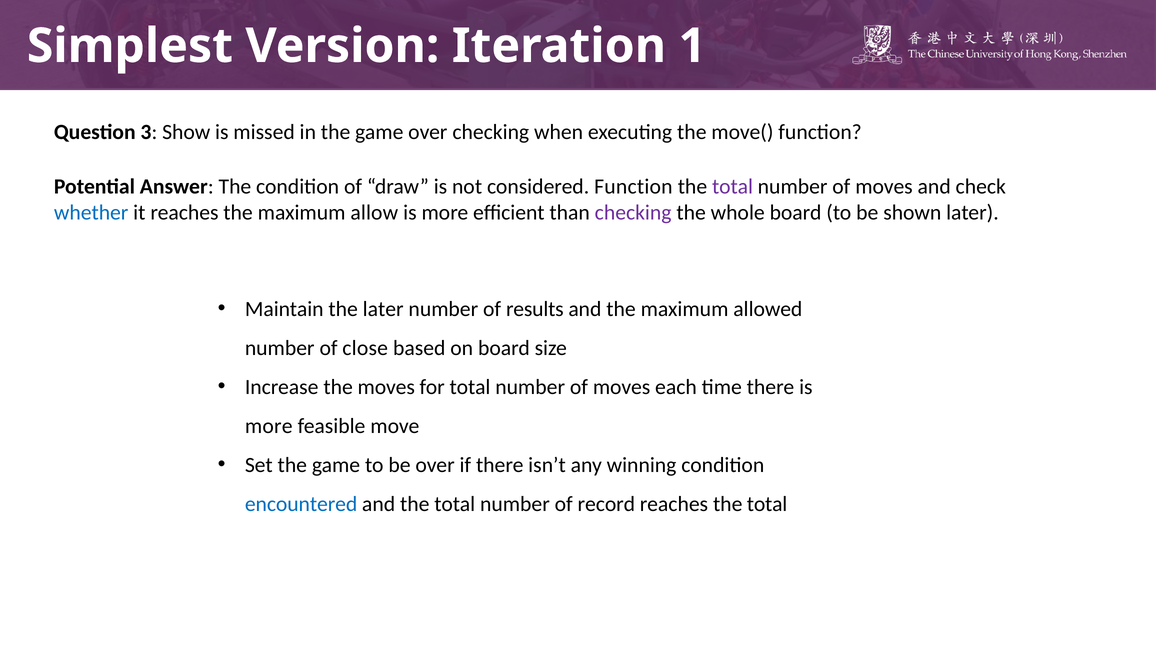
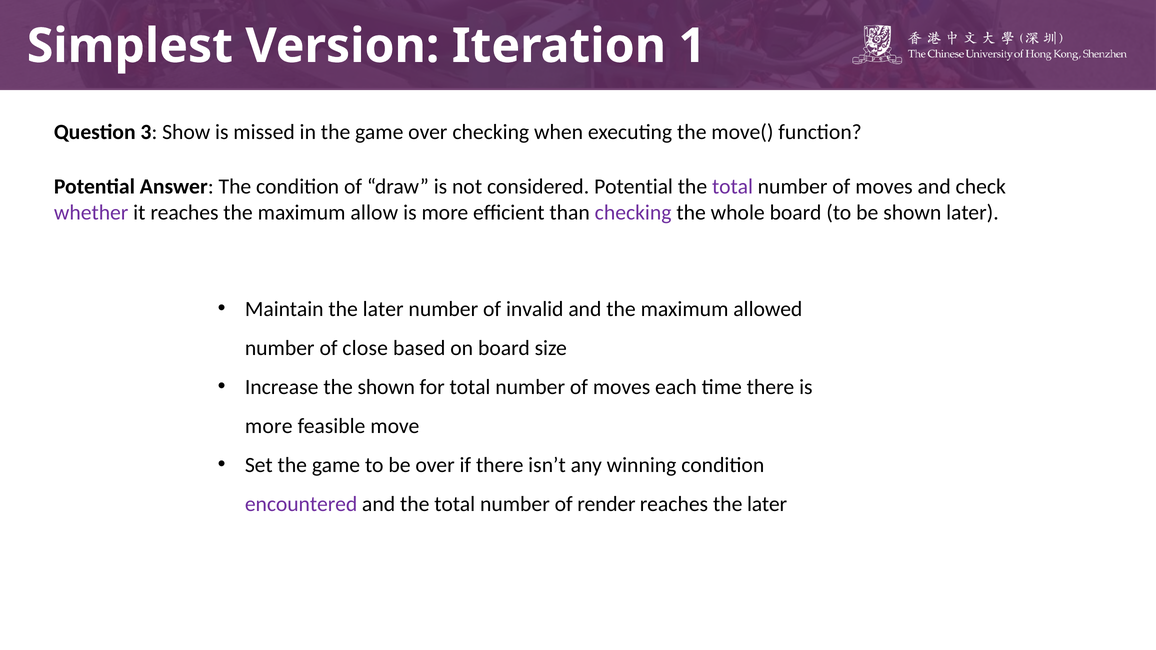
considered Function: Function -> Potential
whether colour: blue -> purple
results: results -> invalid
the moves: moves -> shown
encountered colour: blue -> purple
record: record -> render
reaches the total: total -> later
